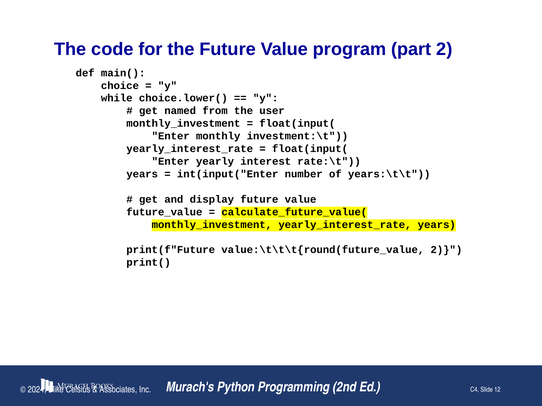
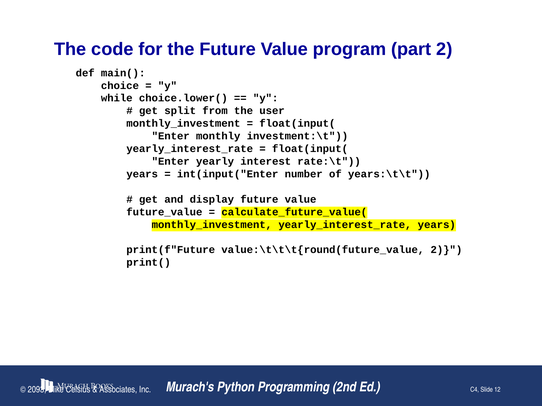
named: named -> split
2024: 2024 -> 2093
